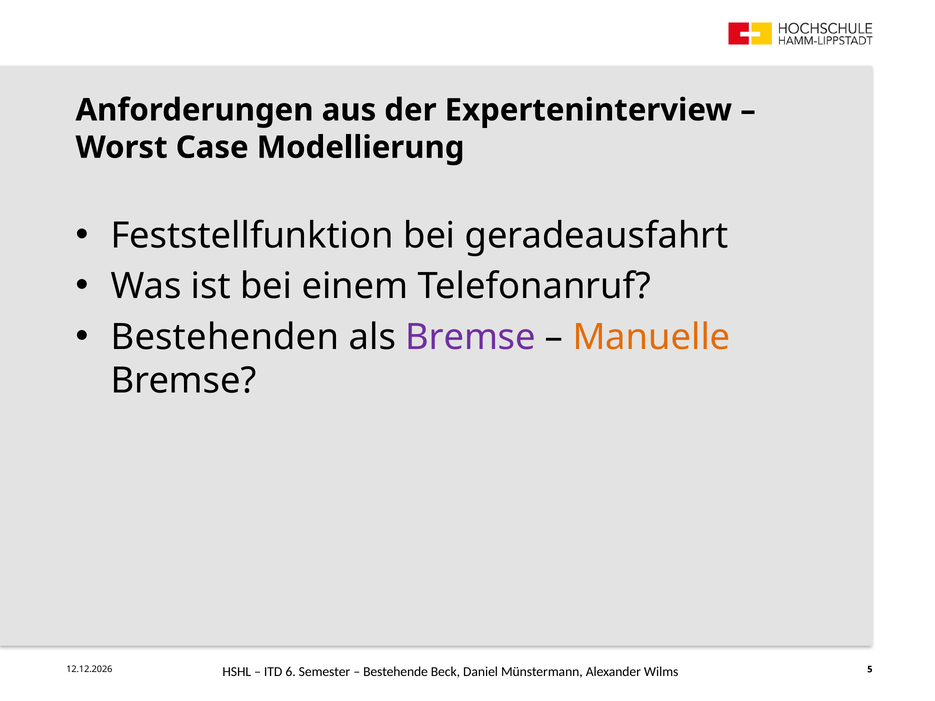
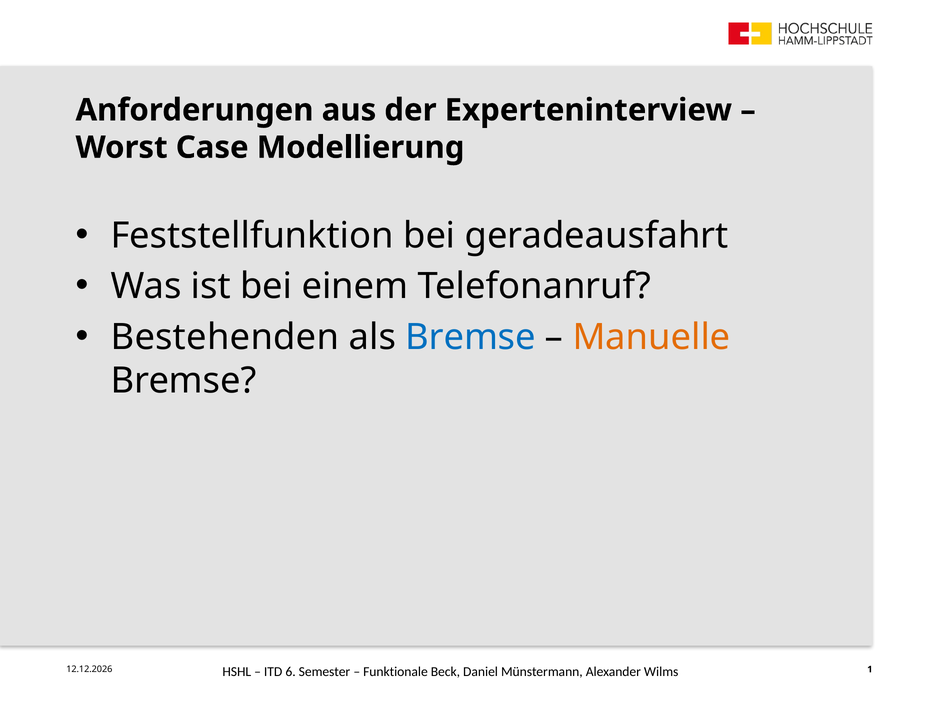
Bremse at (470, 337) colour: purple -> blue
Bestehende: Bestehende -> Funktionale
5: 5 -> 1
